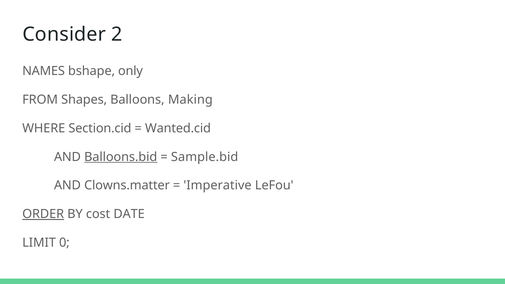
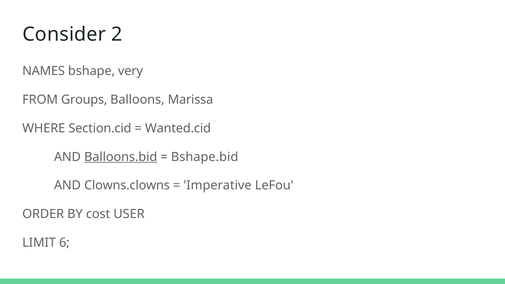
only: only -> very
Shapes: Shapes -> Groups
Making: Making -> Marissa
Sample.bid: Sample.bid -> Bshape.bid
Clowns.matter: Clowns.matter -> Clowns.clowns
ORDER underline: present -> none
DATE: DATE -> USER
0: 0 -> 6
